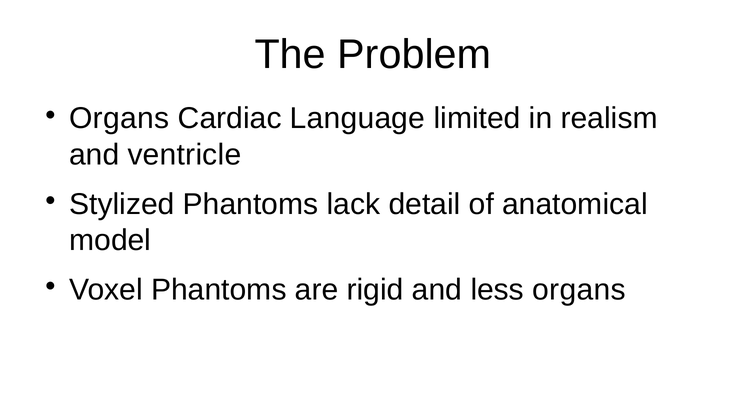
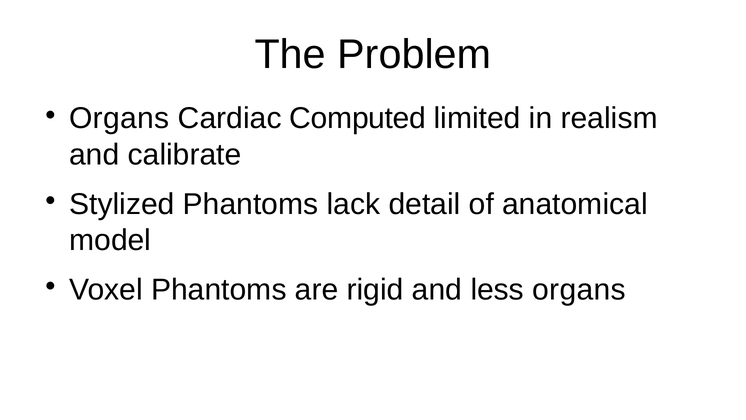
Language: Language -> Computed
ventricle: ventricle -> calibrate
